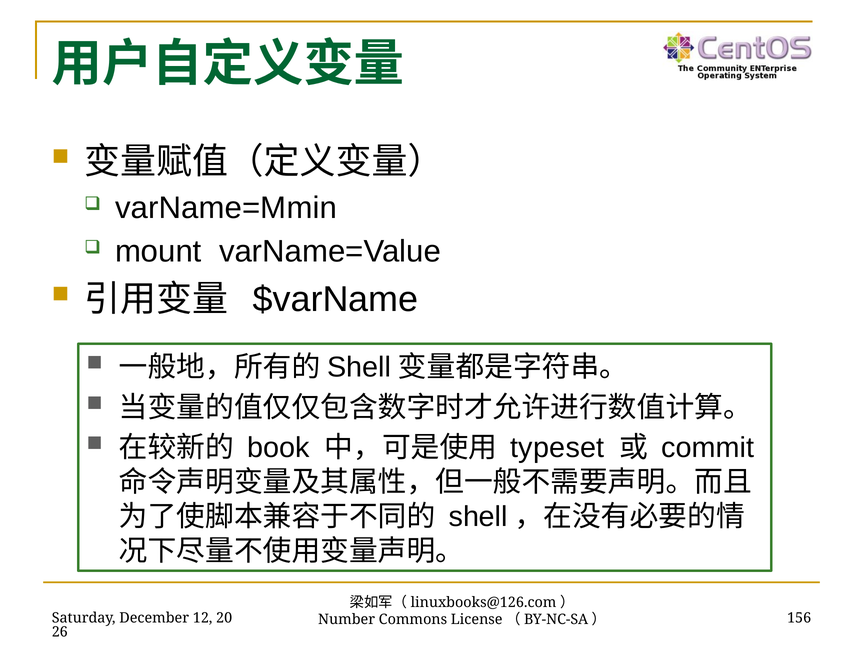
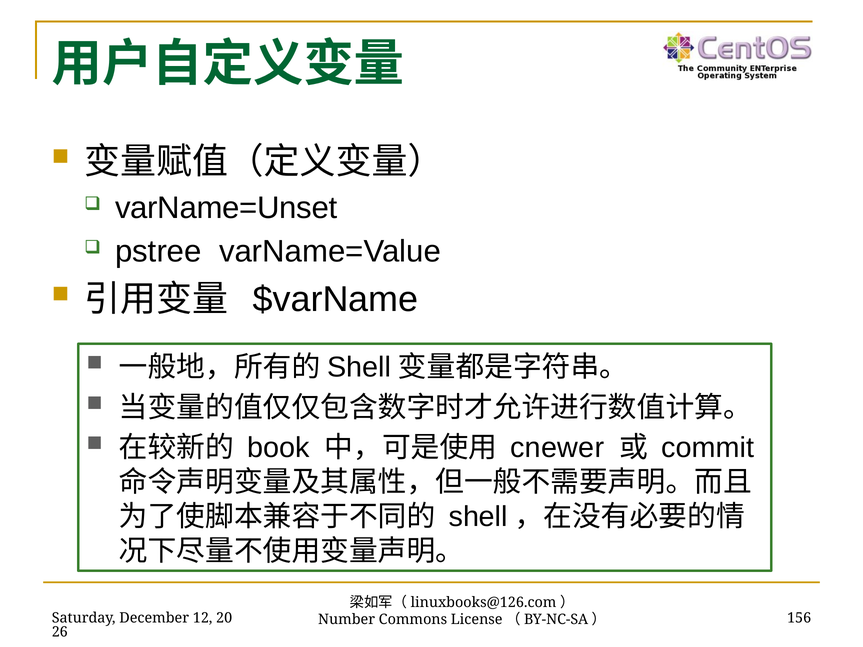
varName=Mmin: varName=Mmin -> varName=Unset
mount: mount -> pstree
typeset: typeset -> cnewer
